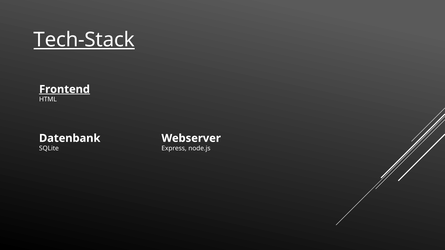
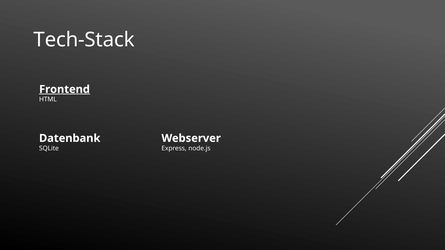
Tech-Stack underline: present -> none
